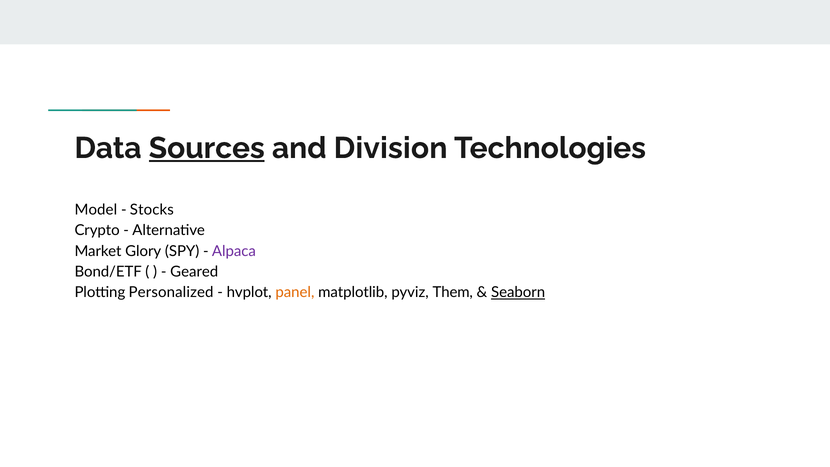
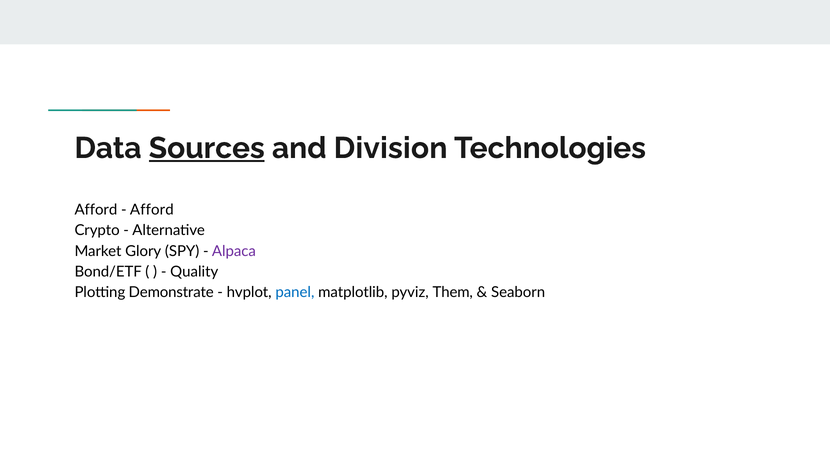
Model at (96, 210): Model -> Afford
Stocks at (152, 210): Stocks -> Afford
Geared: Geared -> Quality
Personalized: Personalized -> Demonstrate
panel colour: orange -> blue
Seaborn underline: present -> none
